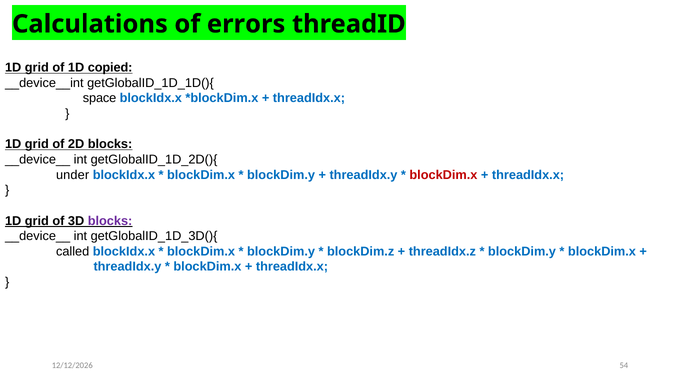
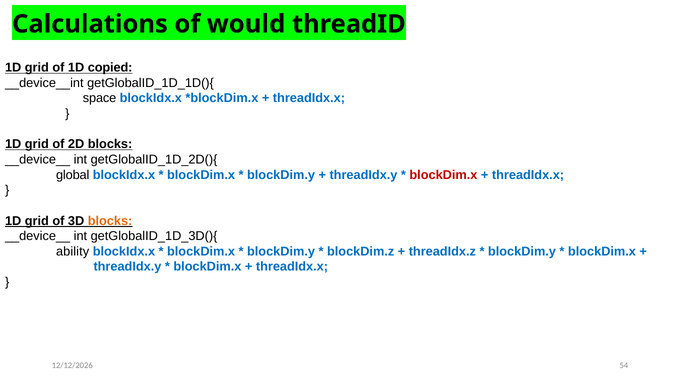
errors: errors -> would
under: under -> global
blocks at (110, 221) colour: purple -> orange
called: called -> ability
